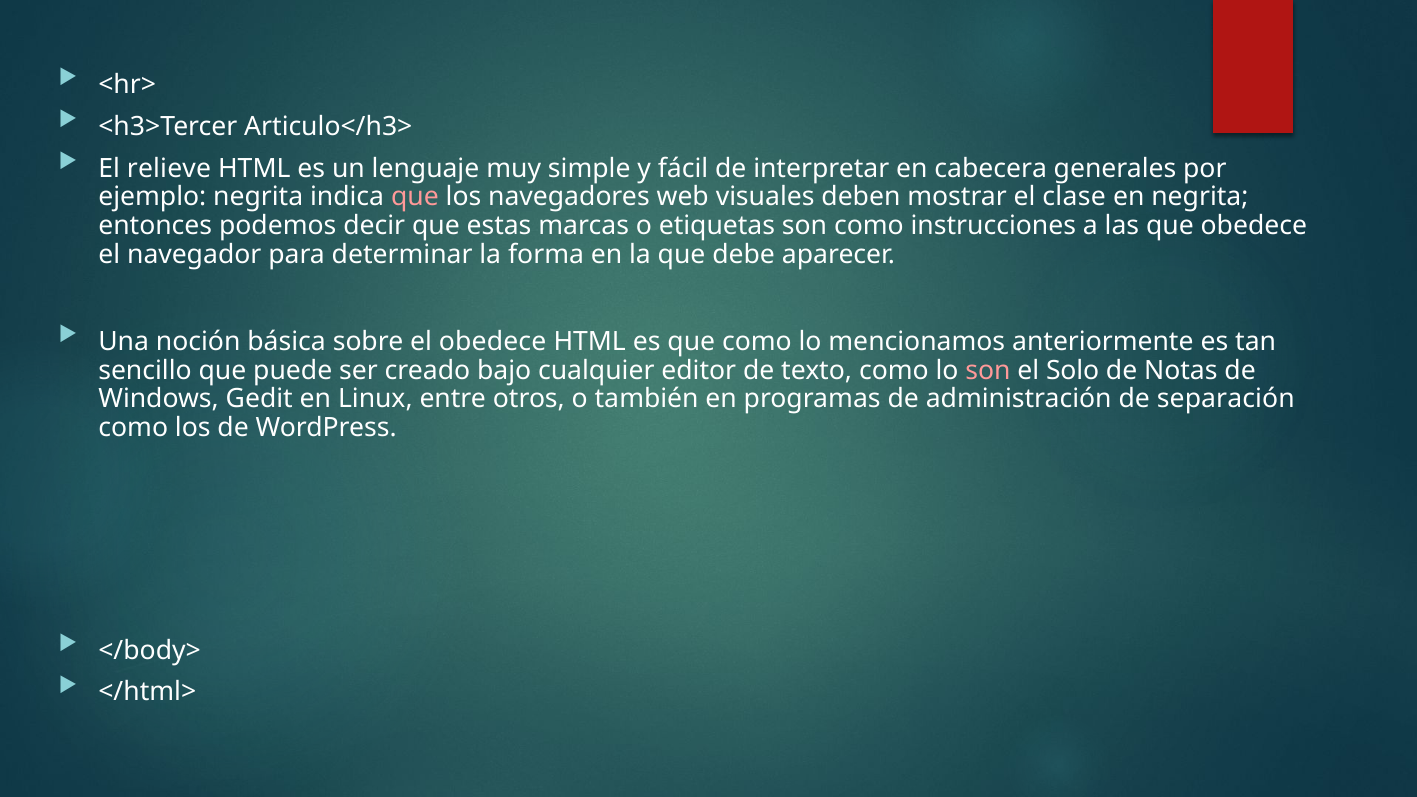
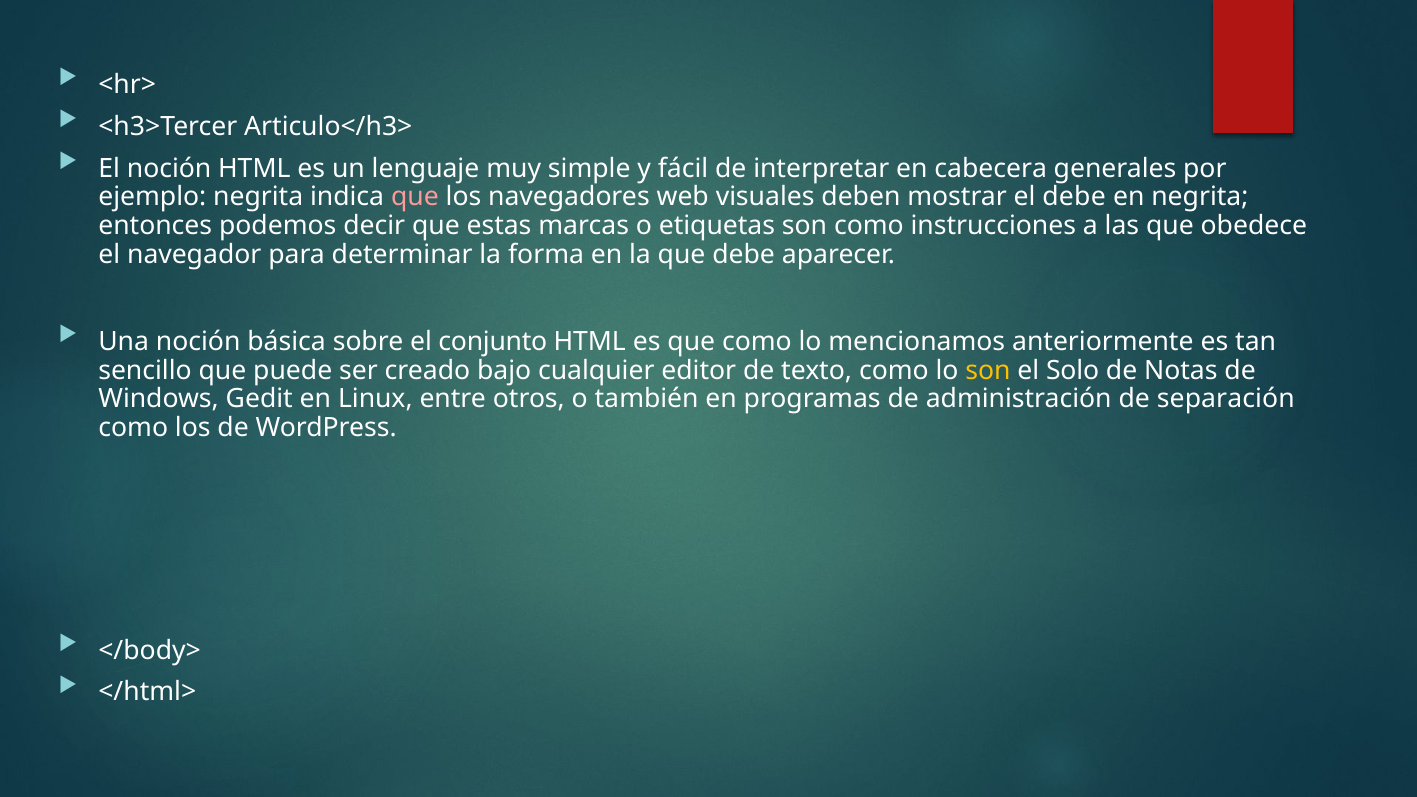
El relieve: relieve -> noción
el clase: clase -> debe
el obedece: obedece -> conjunto
son at (988, 370) colour: pink -> yellow
